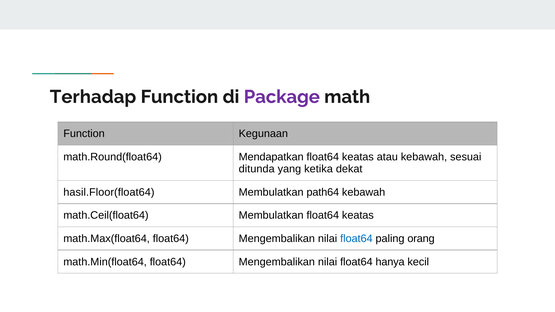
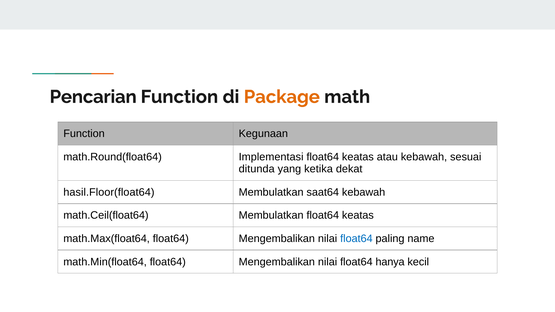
Terhadap: Terhadap -> Pencarian
Package colour: purple -> orange
Mendapatkan: Mendapatkan -> Implementasi
path64: path64 -> saat64
orang: orang -> name
